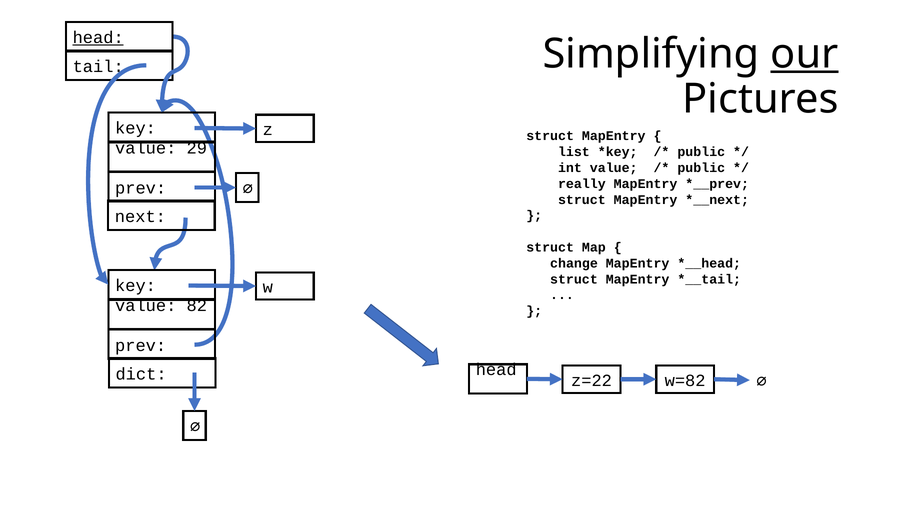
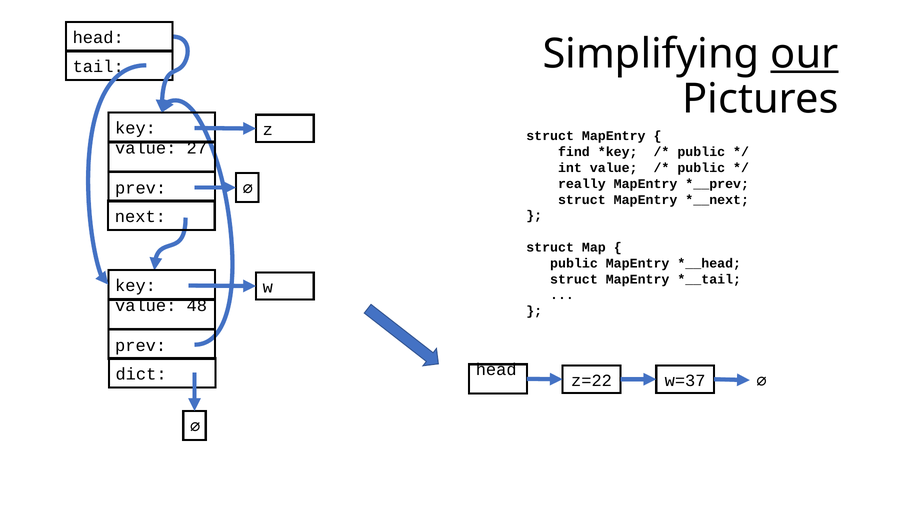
head at (98, 38) underline: present -> none
29: 29 -> 27
list: list -> find
change at (574, 263): change -> public
82: 82 -> 48
w=82: w=82 -> w=37
